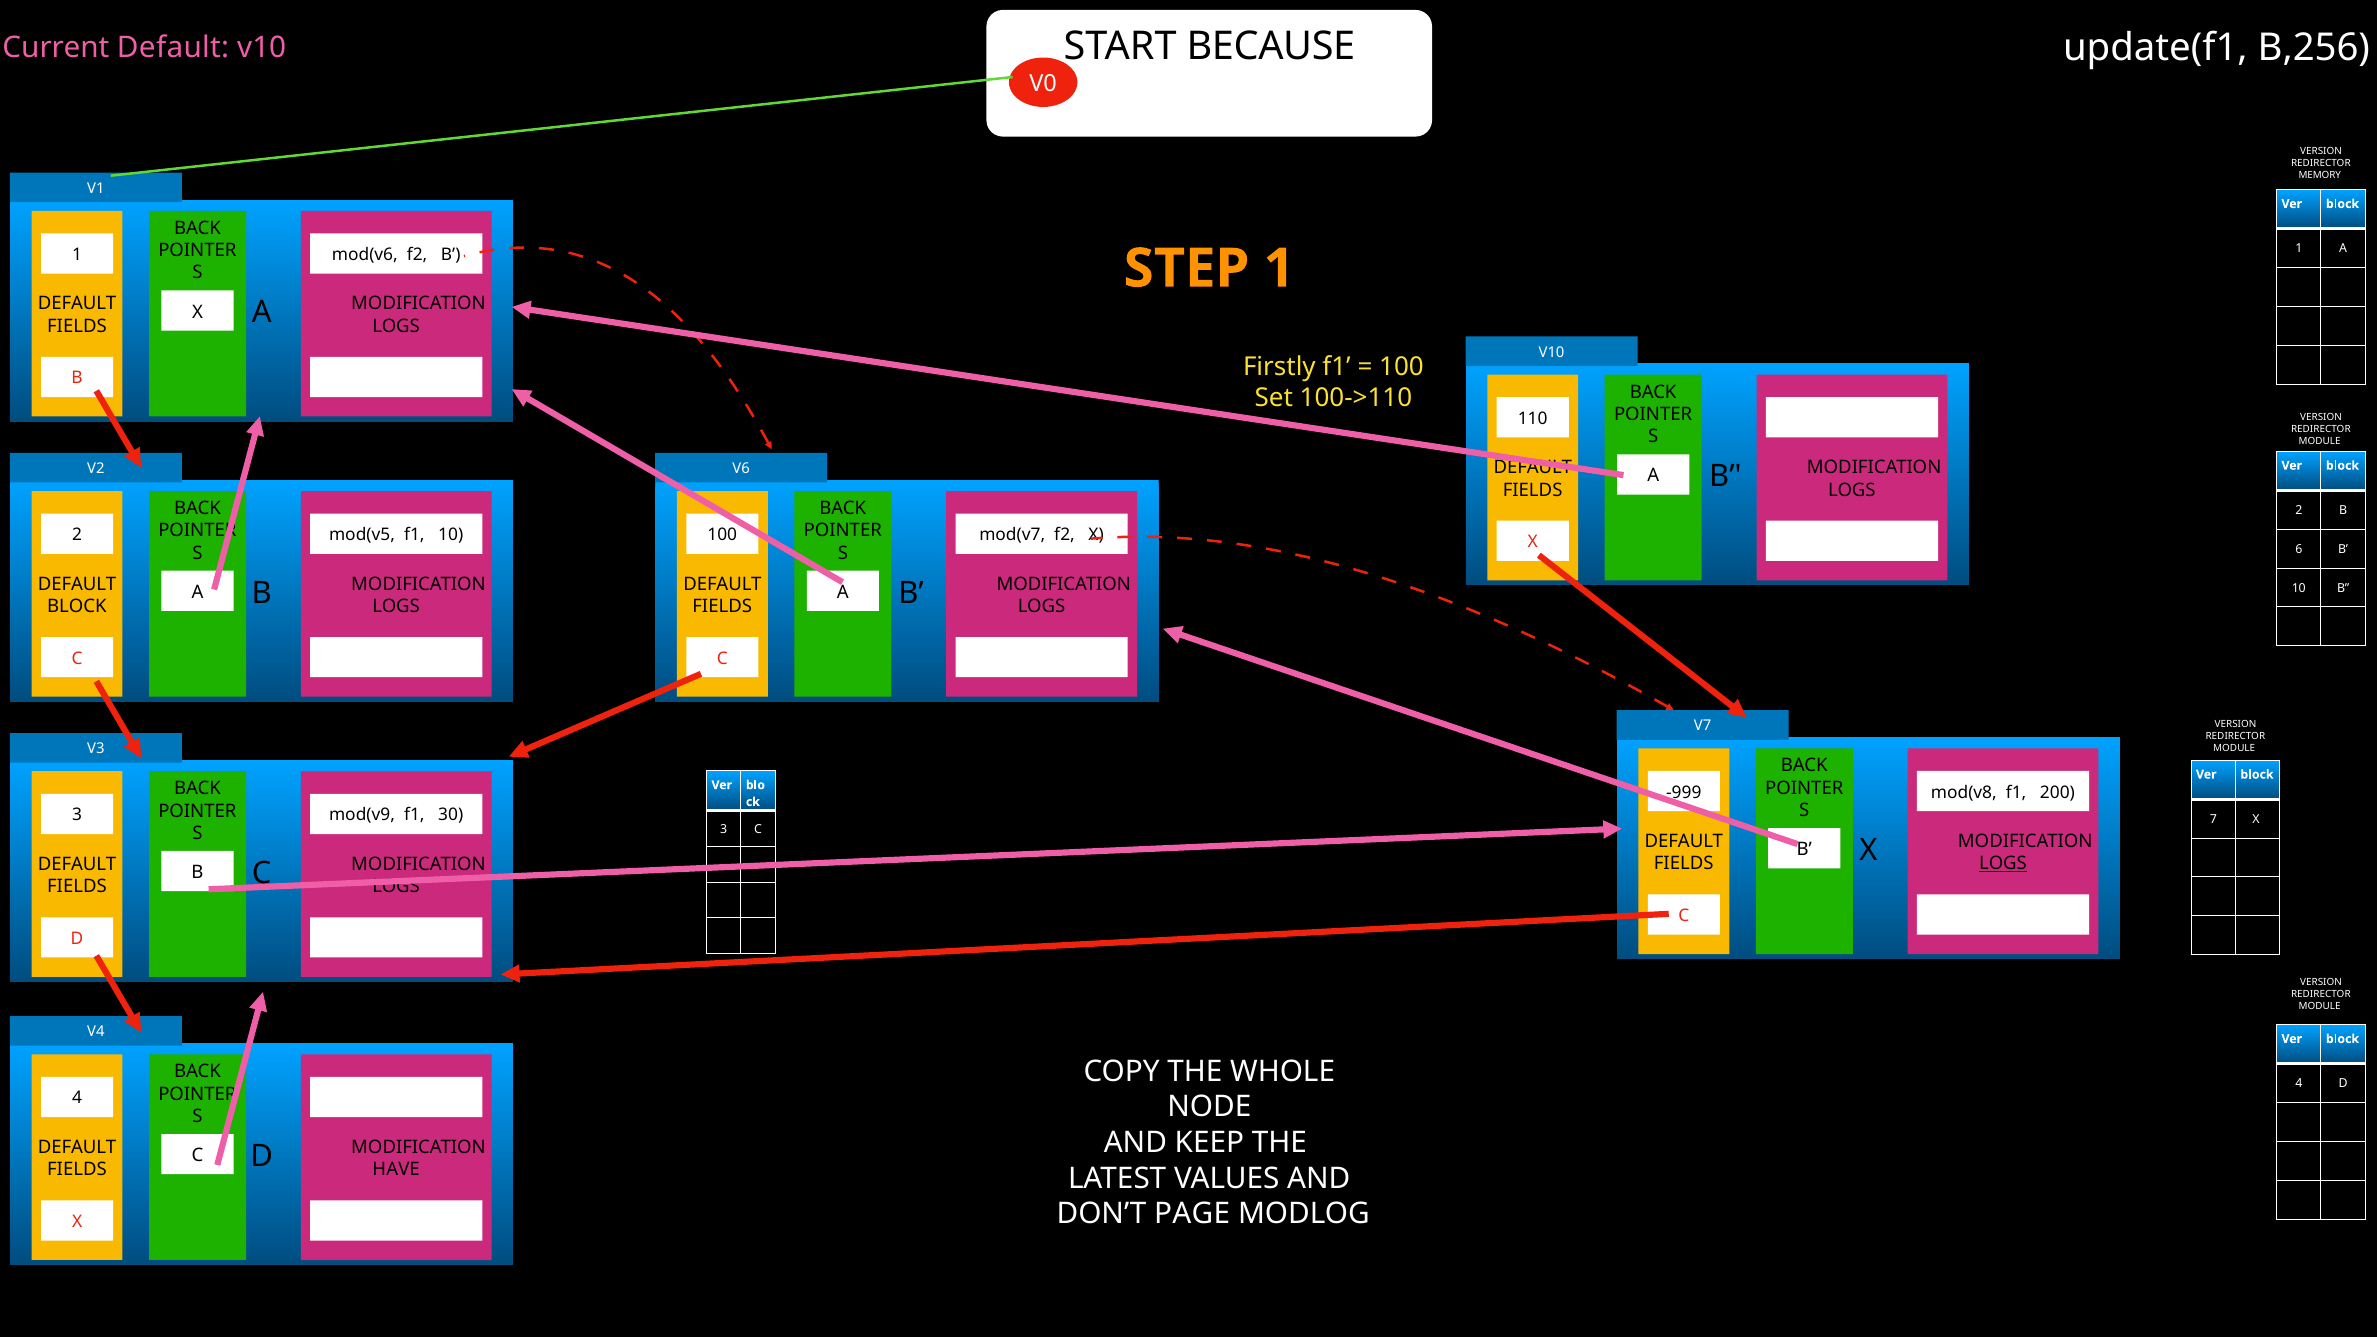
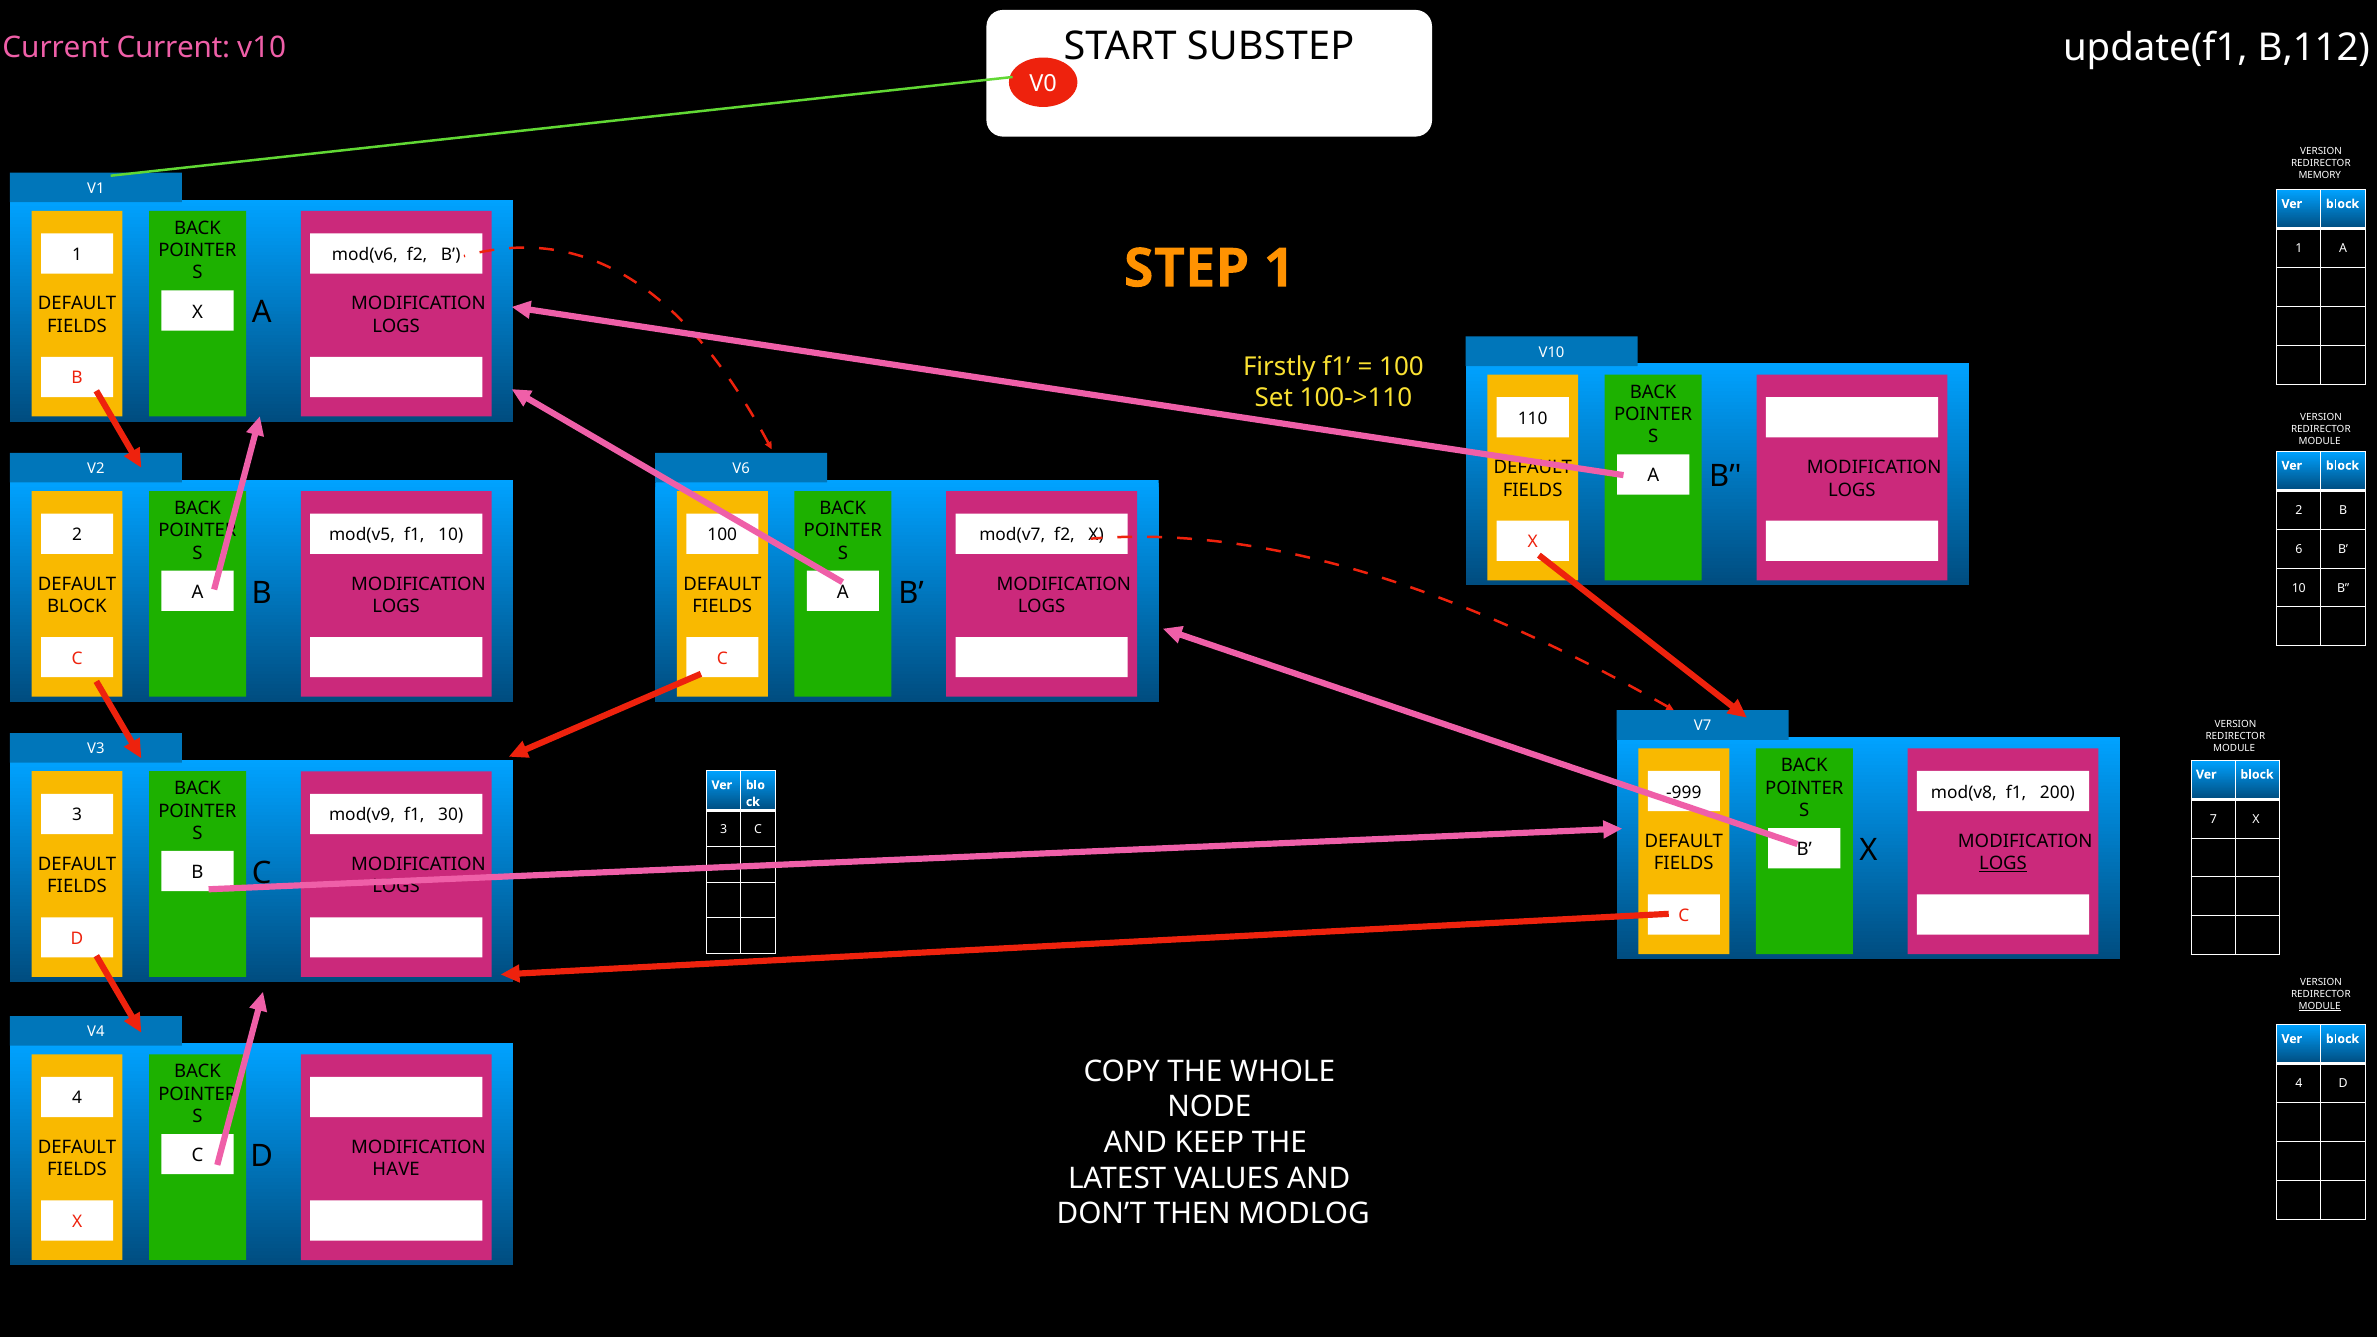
BECAUSE: BECAUSE -> SUBSTEP
B,256: B,256 -> B,112
Current Default: Default -> Current
MODULE at (2320, 1006) underline: none -> present
PAGE: PAGE -> THEN
